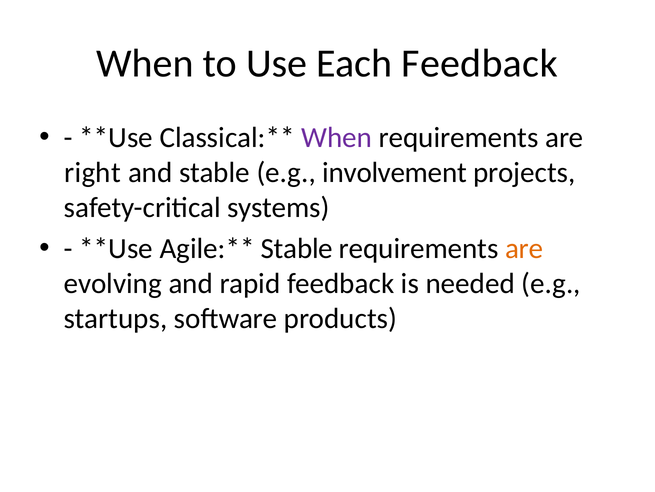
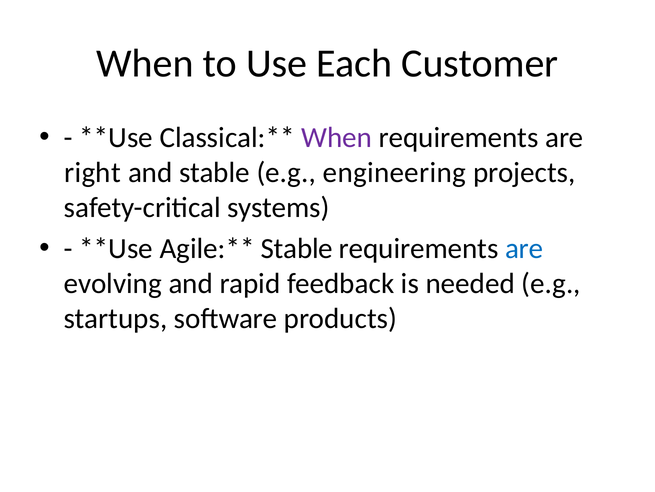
Each Feedback: Feedback -> Customer
involvement: involvement -> engineering
are at (524, 248) colour: orange -> blue
